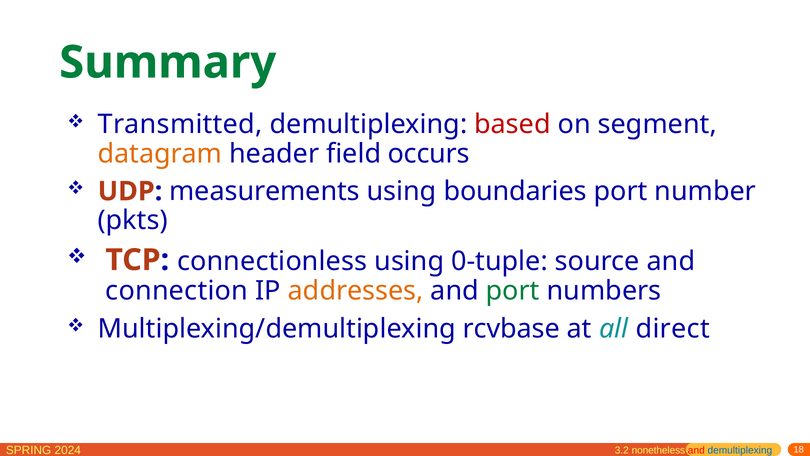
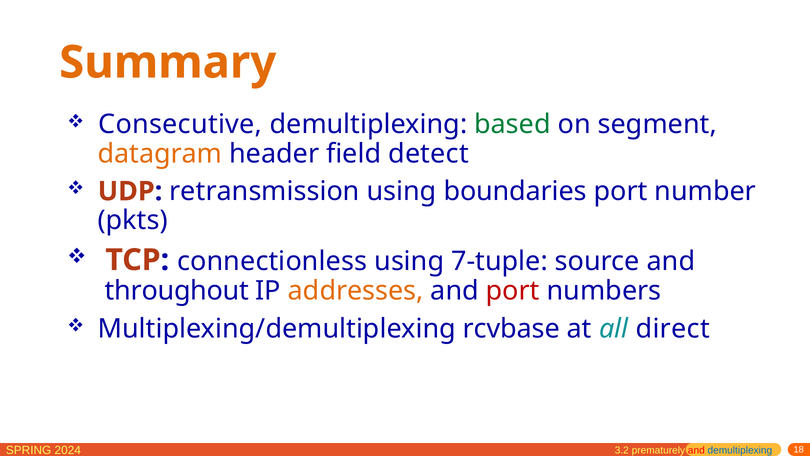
Summary colour: green -> orange
Transmitted: Transmitted -> Consecutive
based colour: red -> green
occurs: occurs -> detect
measurements: measurements -> retransmission
0-tuple: 0-tuple -> 7-tuple
connection: connection -> throughout
port at (513, 291) colour: green -> red
nonetheless: nonetheless -> prematurely
